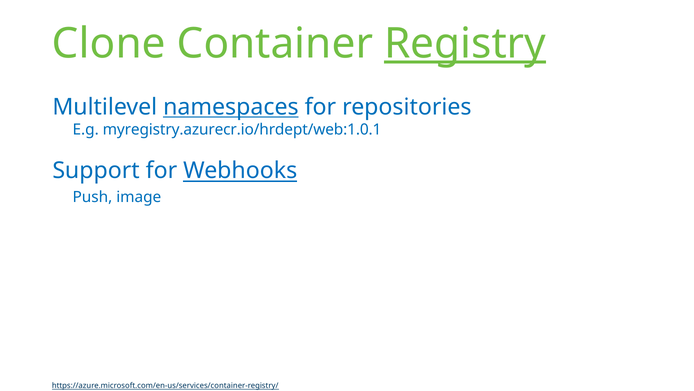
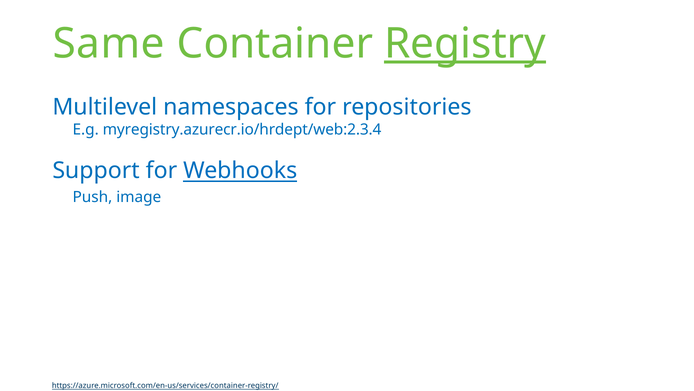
Clone: Clone -> Same
namespaces underline: present -> none
myregistry.azurecr.io/hrdept/web:1.0.1: myregistry.azurecr.io/hrdept/web:1.0.1 -> myregistry.azurecr.io/hrdept/web:2.3.4
